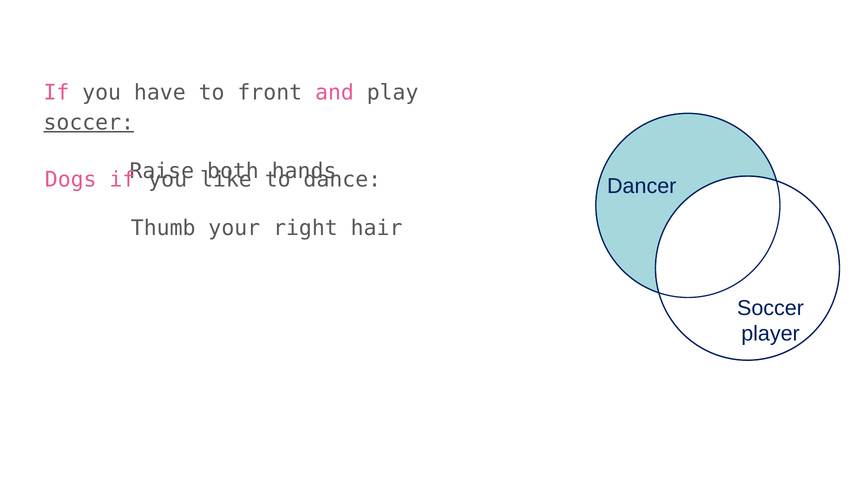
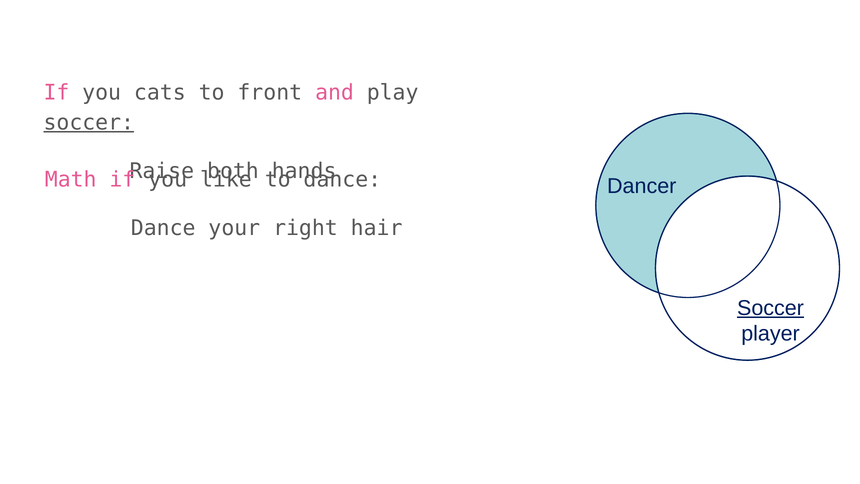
have: have -> cats
Dogs: Dogs -> Math
Thumb at (163, 228): Thumb -> Dance
Soccer at (770, 308) underline: none -> present
